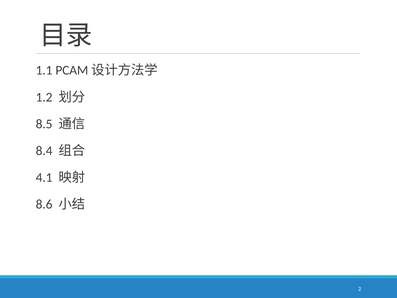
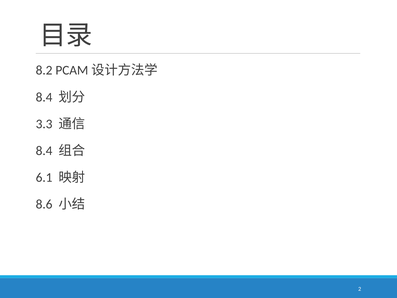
1.1: 1.1 -> 8.2
1.2 at (44, 97): 1.2 -> 8.4
8.5: 8.5 -> 3.3
4.1: 4.1 -> 6.1
